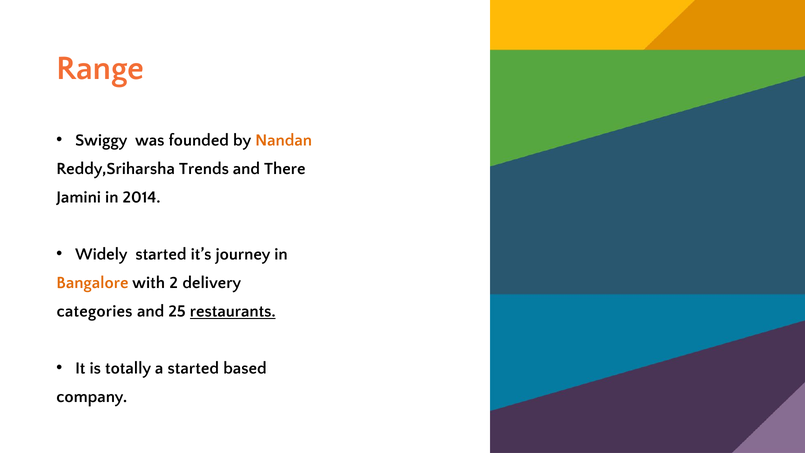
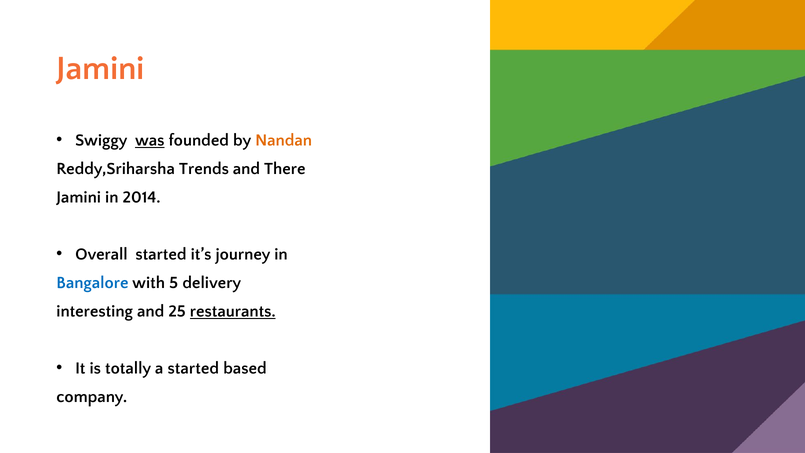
Range at (100, 68): Range -> Jamini
was underline: none -> present
Widely: Widely -> Overall
Bangalore colour: orange -> blue
2: 2 -> 5
categories: categories -> interesting
